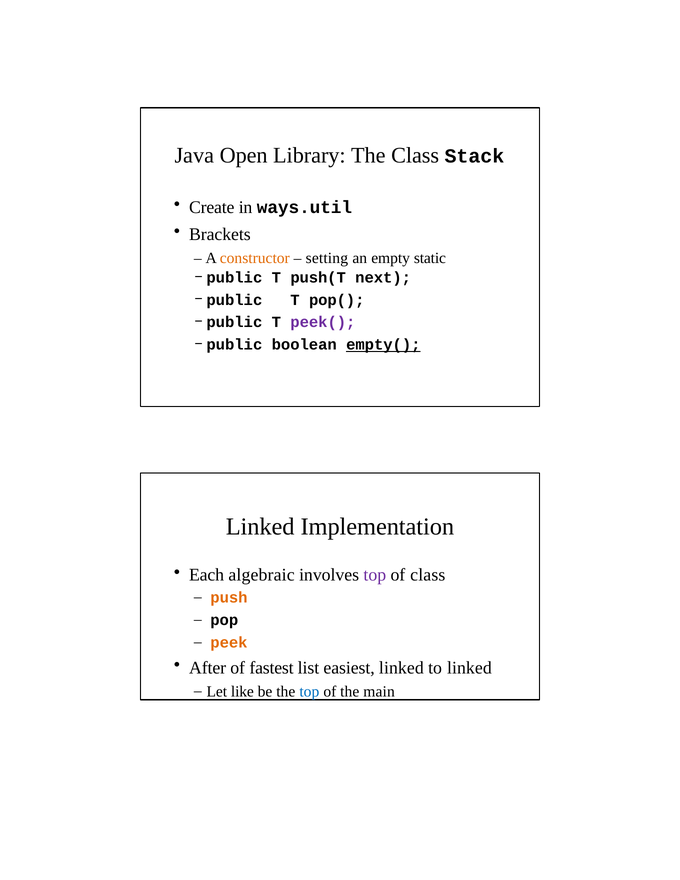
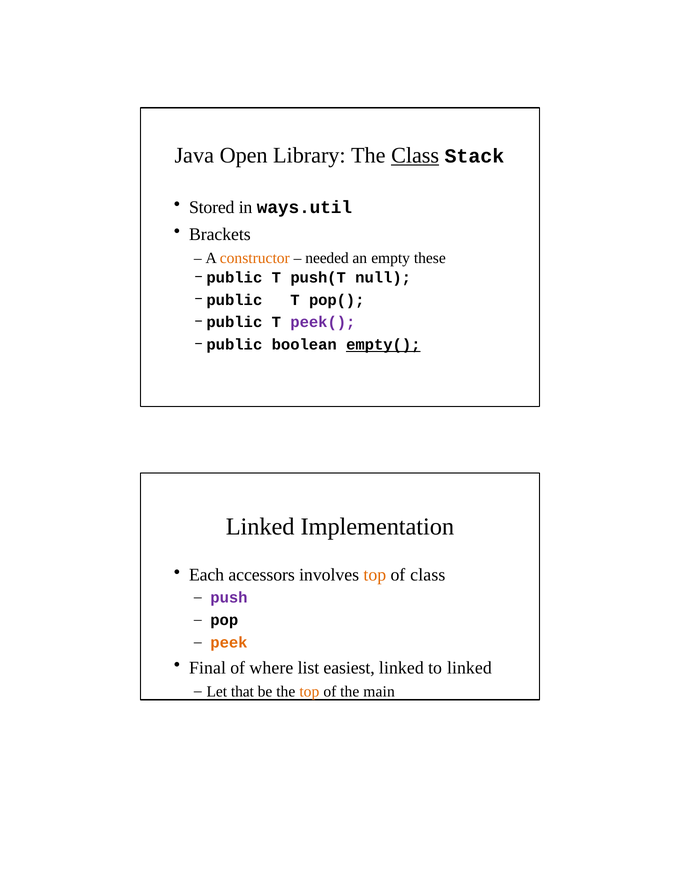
Class at (415, 155) underline: none -> present
Create: Create -> Stored
setting: setting -> needed
static: static -> these
next: next -> null
algebraic: algebraic -> accessors
top at (375, 575) colour: purple -> orange
push colour: orange -> purple
After: After -> Final
fastest: fastest -> where
like: like -> that
top at (309, 692) colour: blue -> orange
